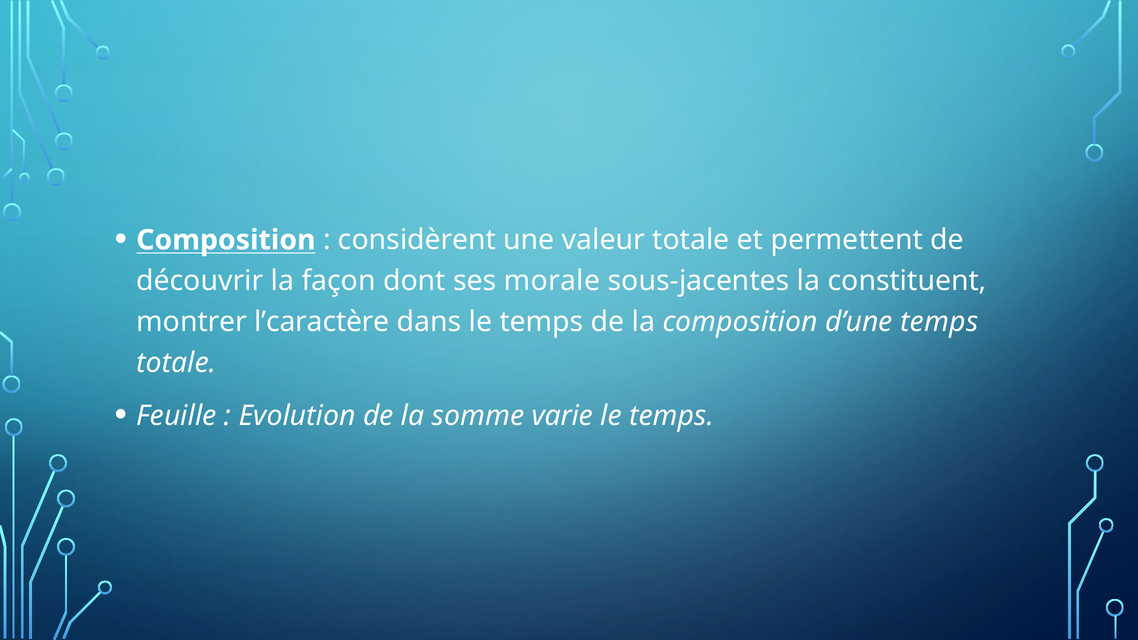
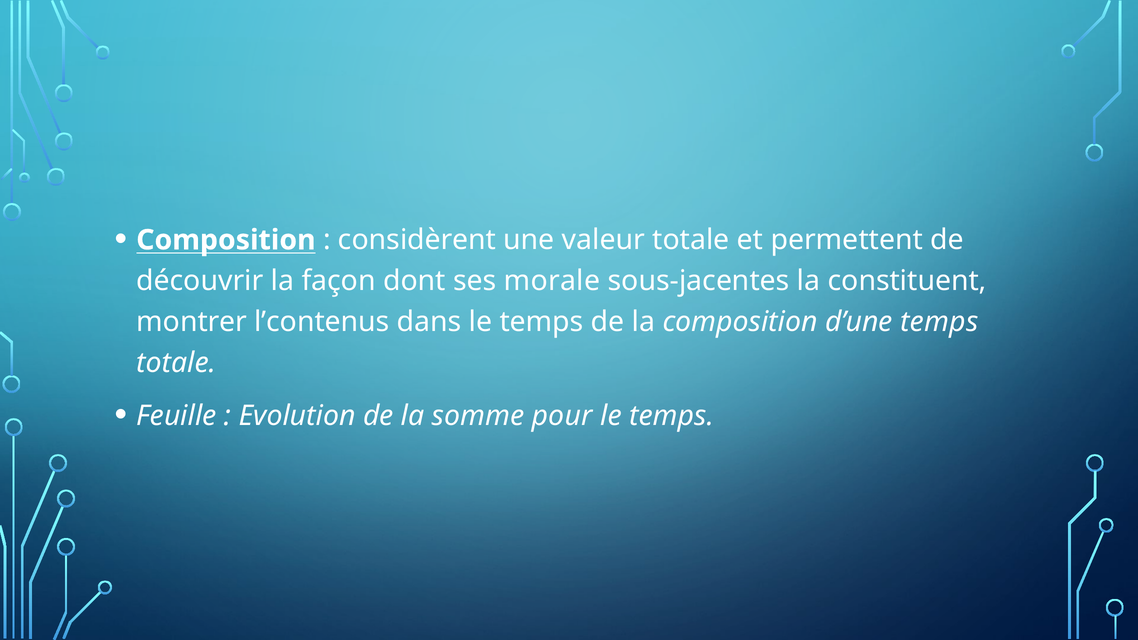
l’caractère: l’caractère -> l’contenus
varie: varie -> pour
